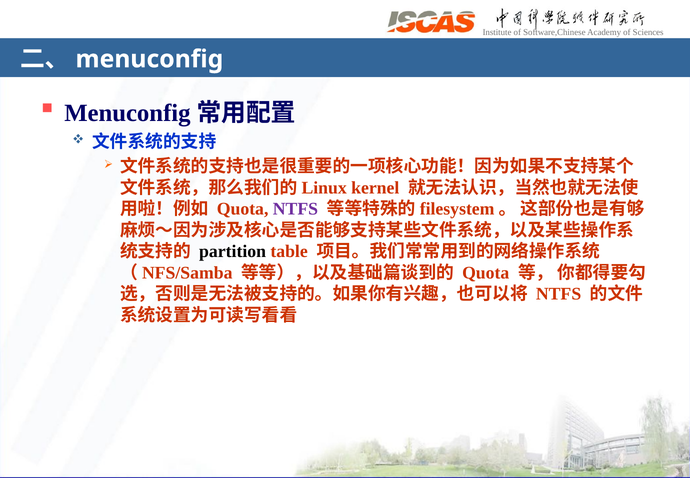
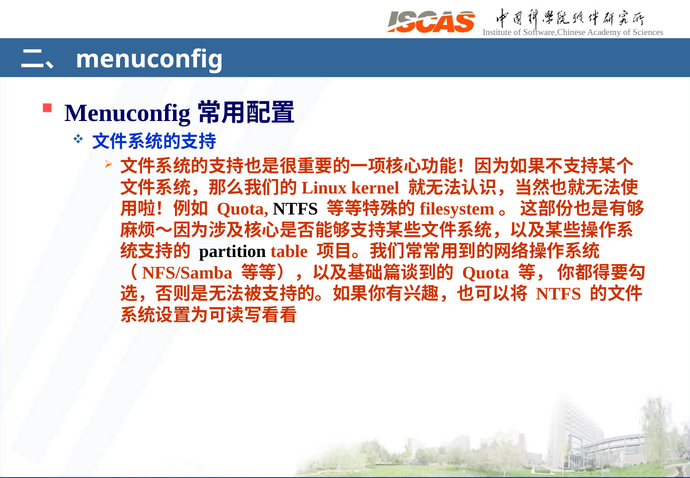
NTFS at (295, 209) colour: purple -> black
